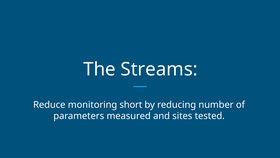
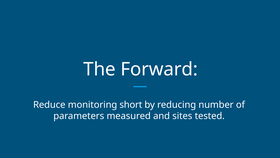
Streams: Streams -> Forward
